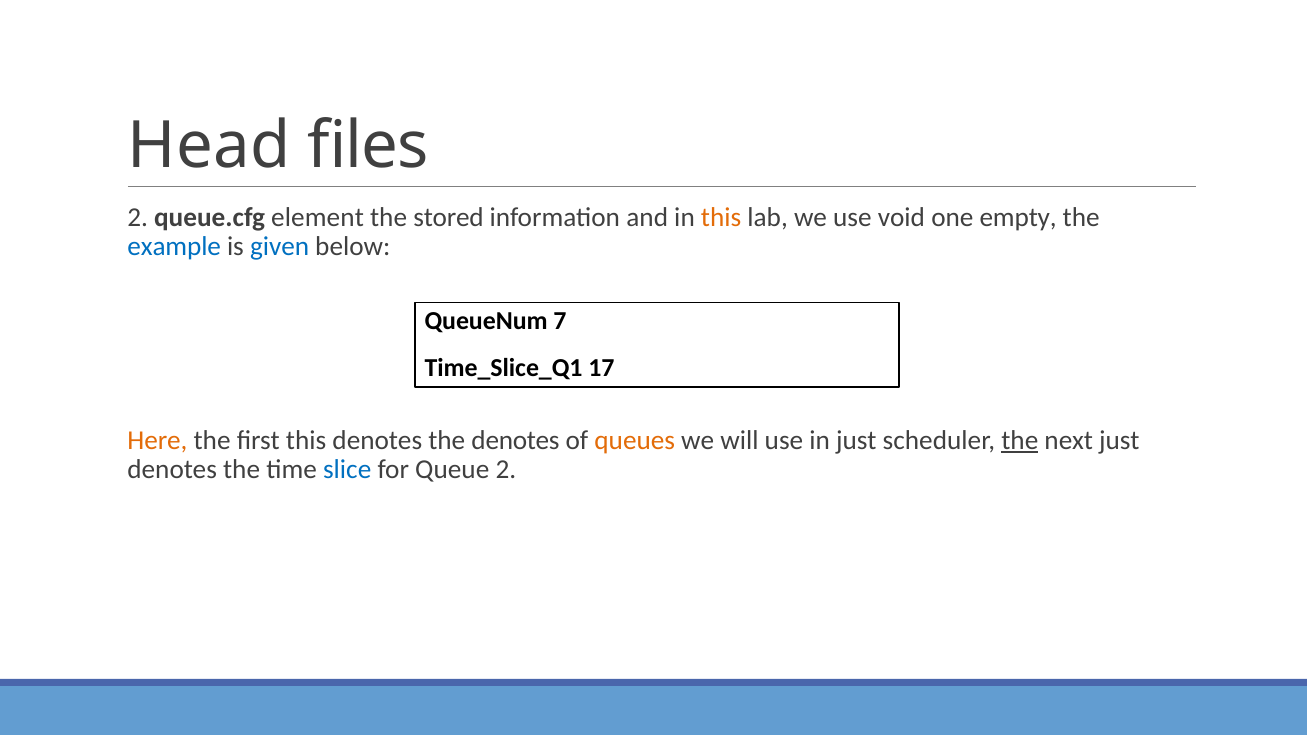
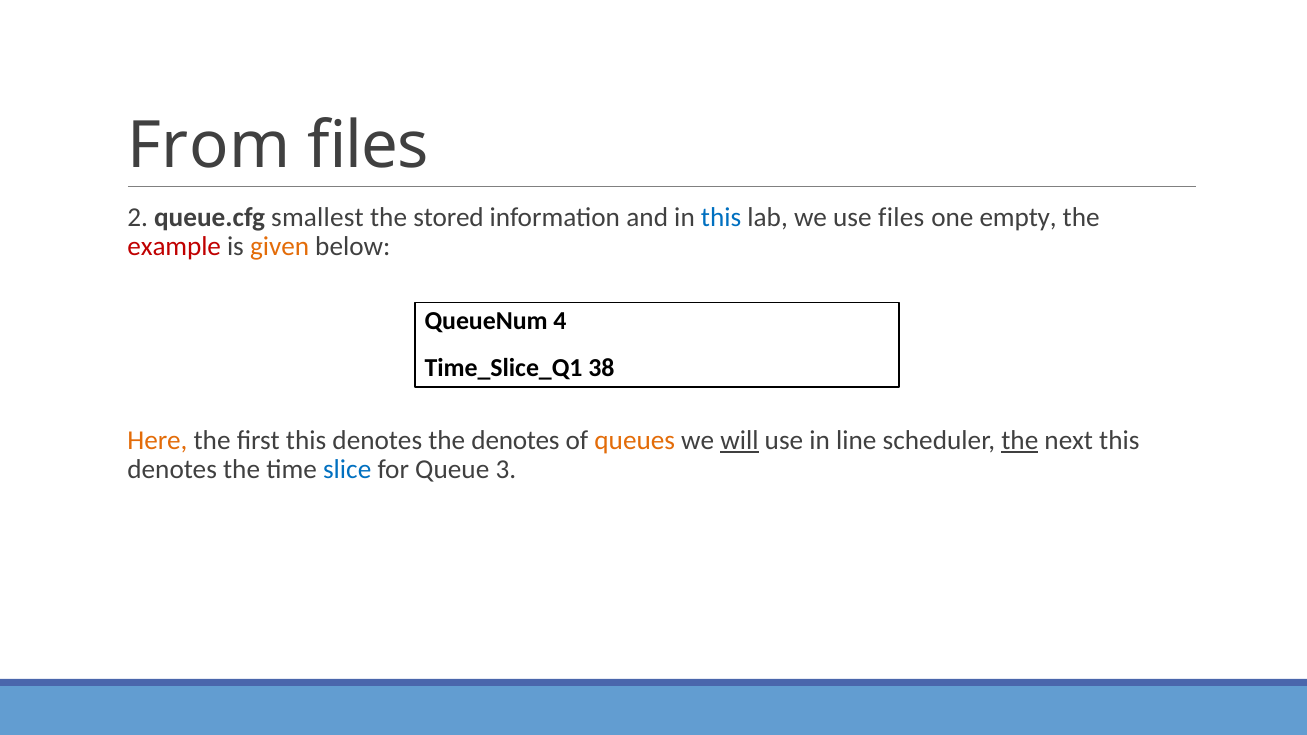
Head: Head -> From
element: element -> smallest
this at (721, 217) colour: orange -> blue
use void: void -> files
example colour: blue -> red
given colour: blue -> orange
7: 7 -> 4
17: 17 -> 38
will underline: none -> present
in just: just -> line
next just: just -> this
Queue 2: 2 -> 3
